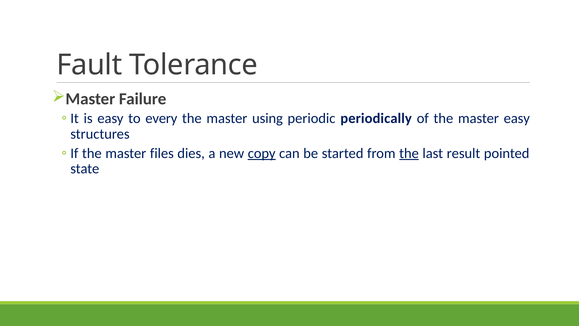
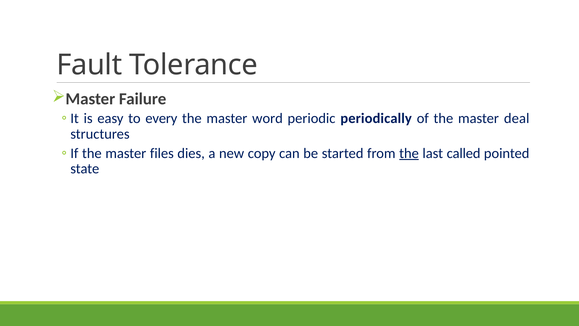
using: using -> word
master easy: easy -> deal
copy underline: present -> none
result: result -> called
